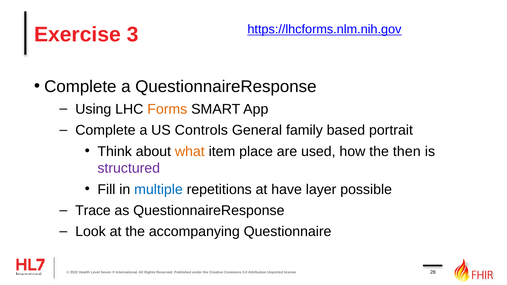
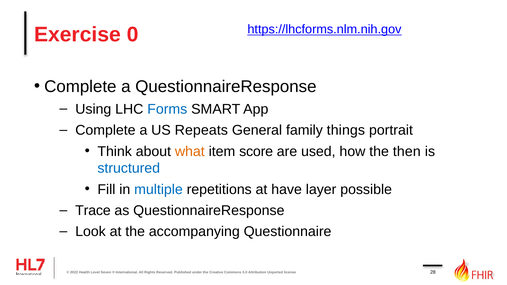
3: 3 -> 0
Forms colour: orange -> blue
Controls: Controls -> Repeats
based: based -> things
place: place -> score
structured colour: purple -> blue
